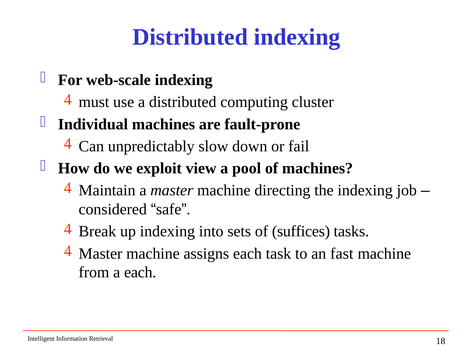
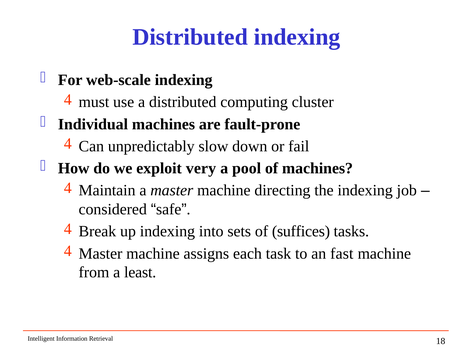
view: view -> very
a each: each -> least
